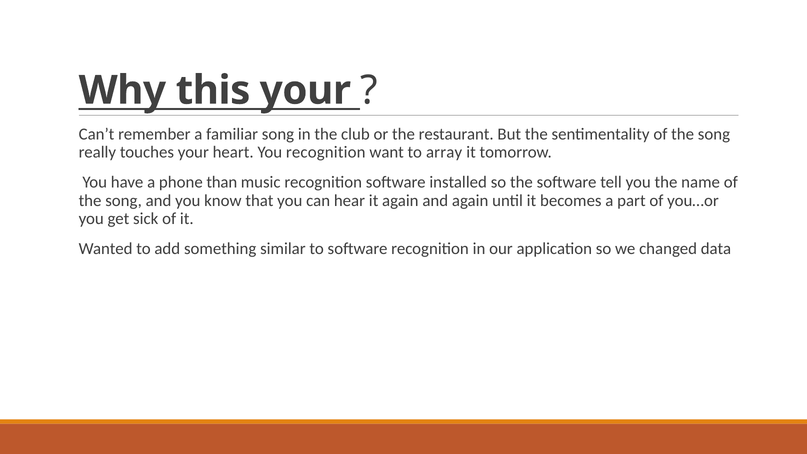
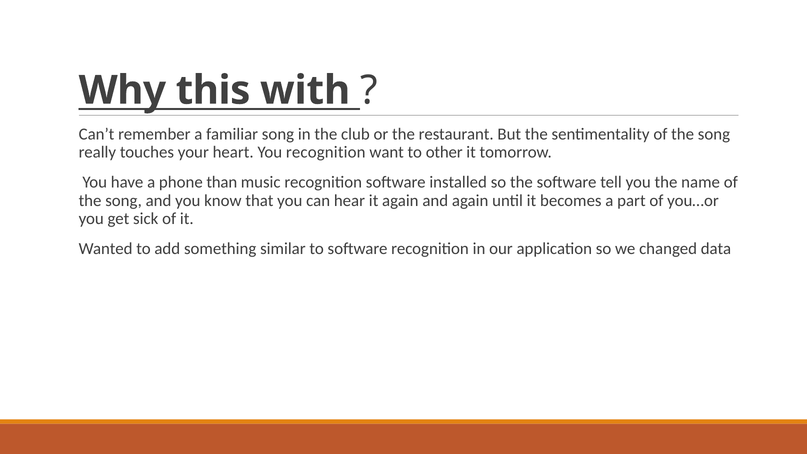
this your: your -> with
array: array -> other
